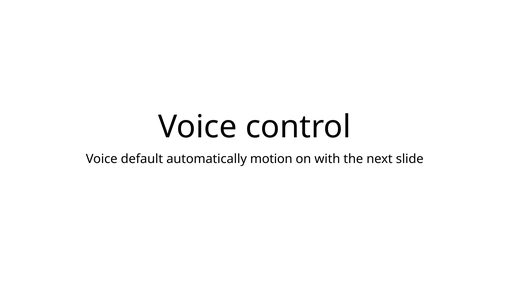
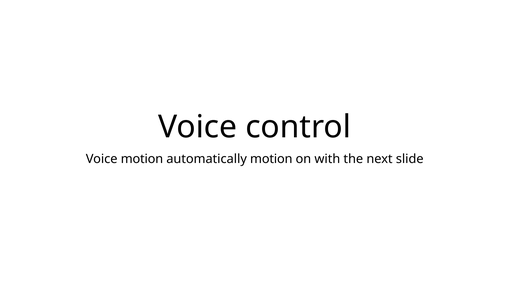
Voice default: default -> motion
